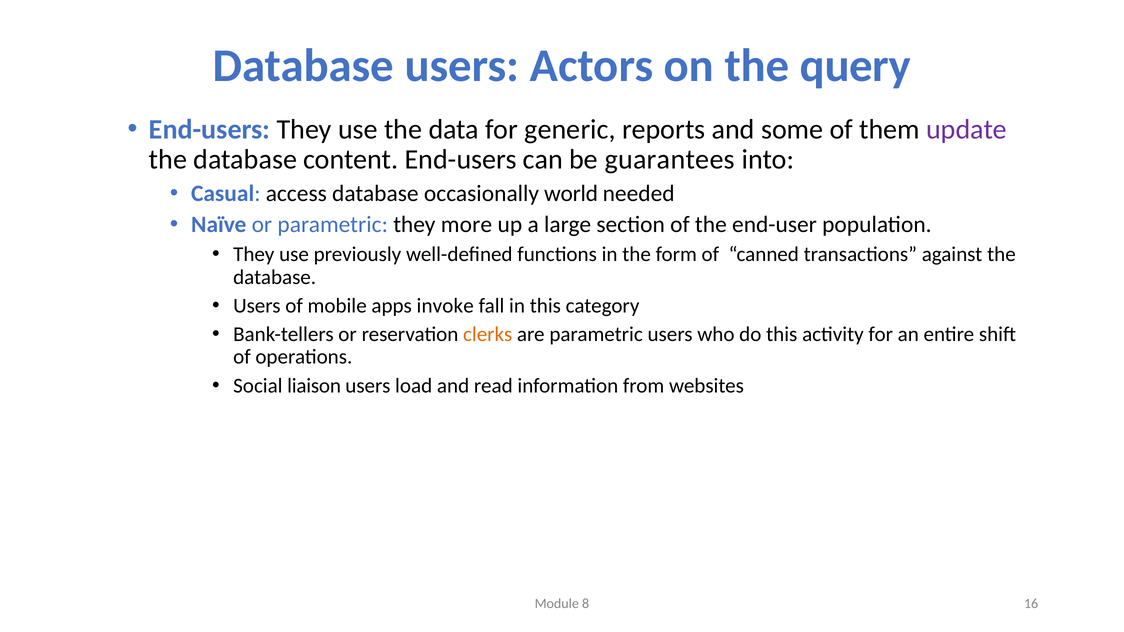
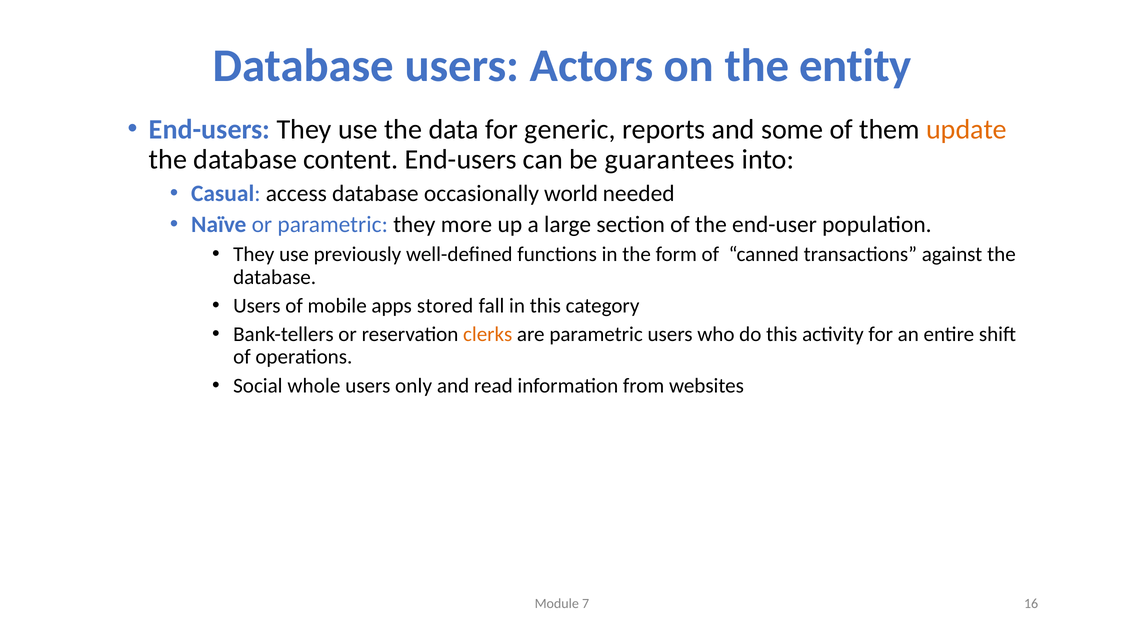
query: query -> entity
update colour: purple -> orange
invoke: invoke -> stored
liaison: liaison -> whole
load: load -> only
8: 8 -> 7
